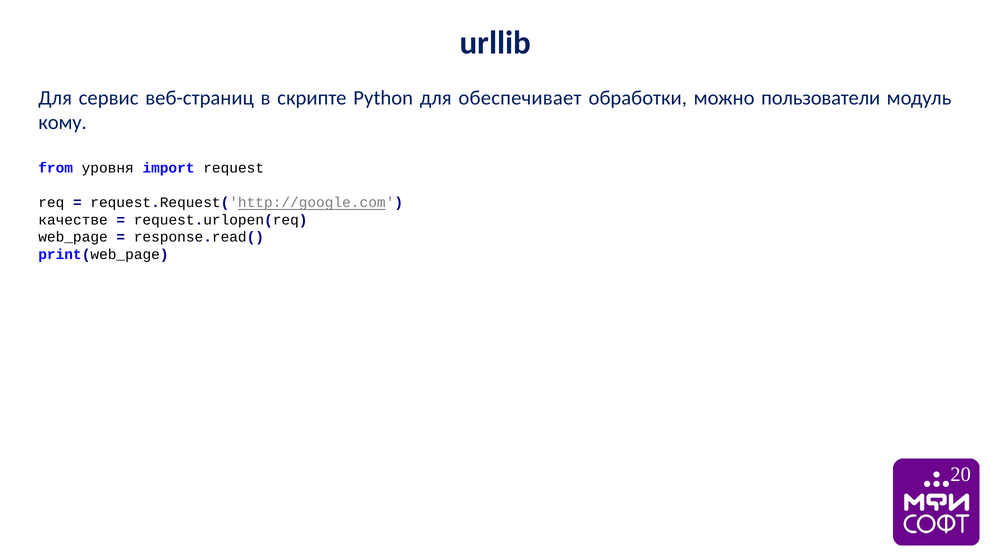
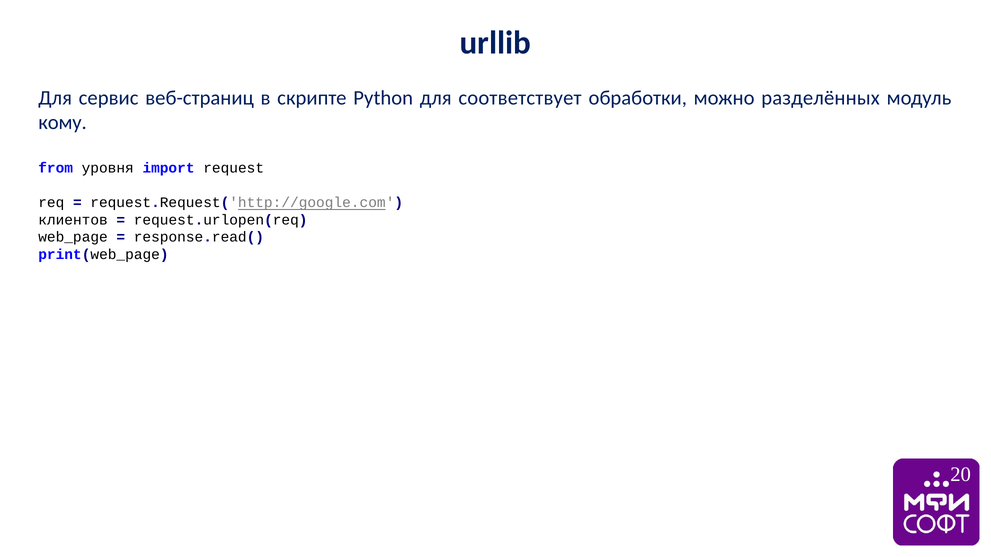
обеспечивает: обеспечивает -> соответствует
пользователи: пользователи -> разделённых
качестве: качестве -> клиентов
